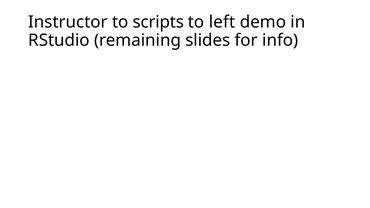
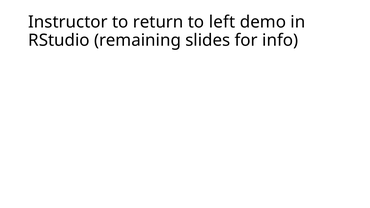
scripts: scripts -> return
